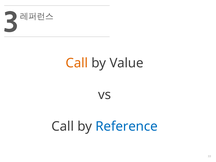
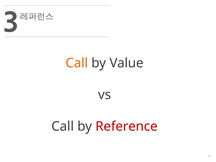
Reference colour: blue -> red
